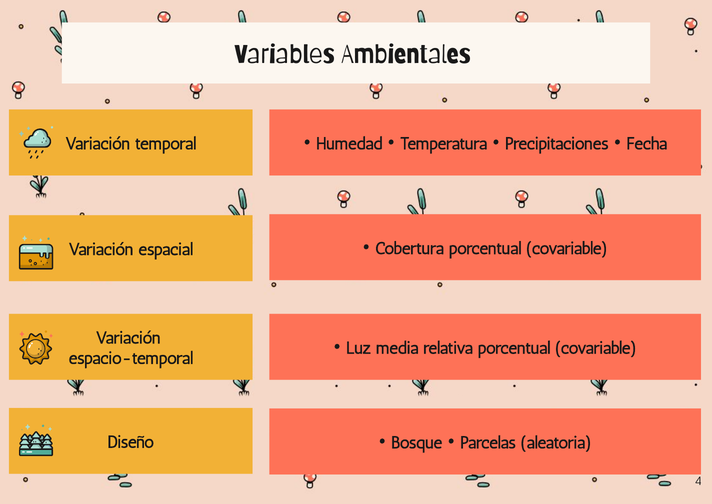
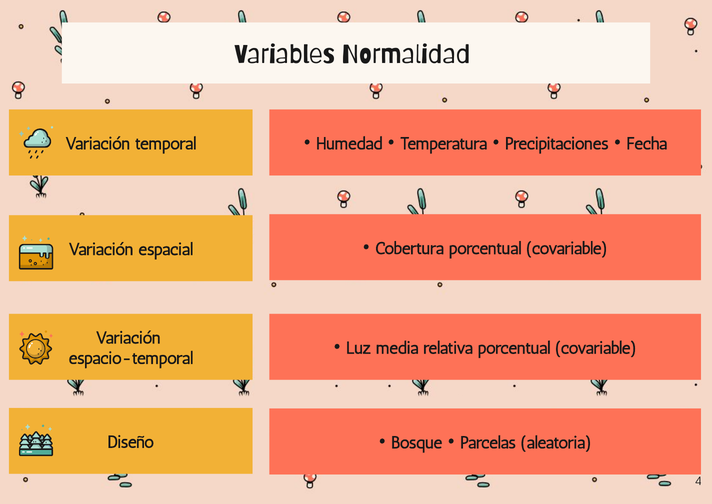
Ambientales: Ambientales -> Normalidad
